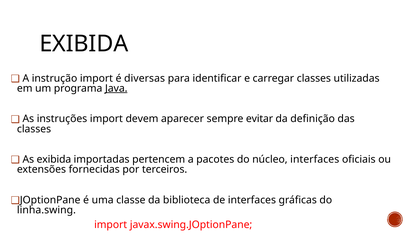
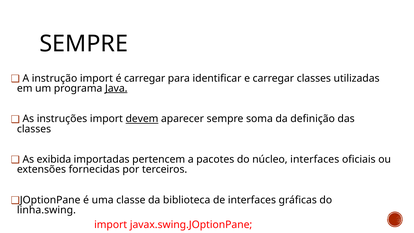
EXIBIDA at (84, 44): EXIBIDA -> SEMPRE
é diversas: diversas -> carregar
devem underline: none -> present
evitar: evitar -> soma
